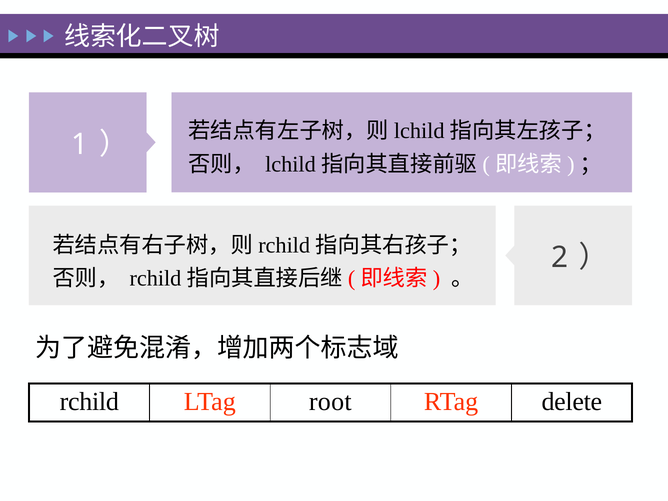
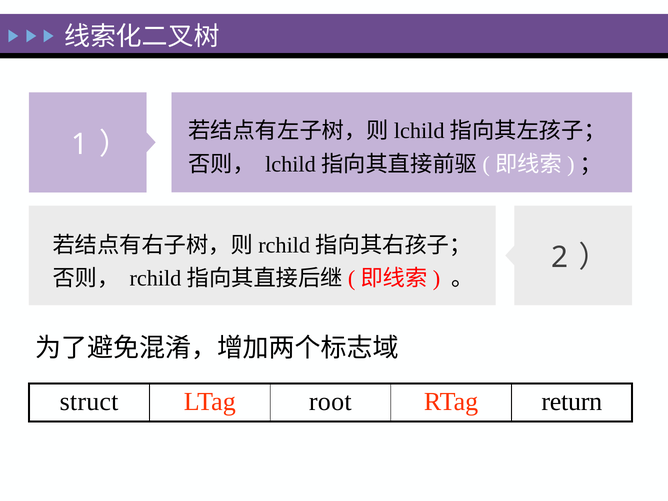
rchild: rchild -> struct
delete: delete -> return
